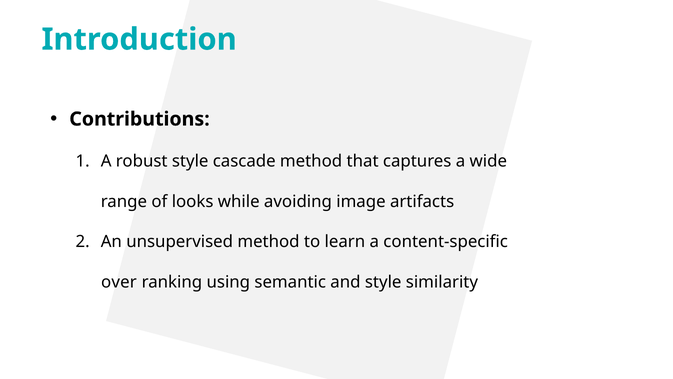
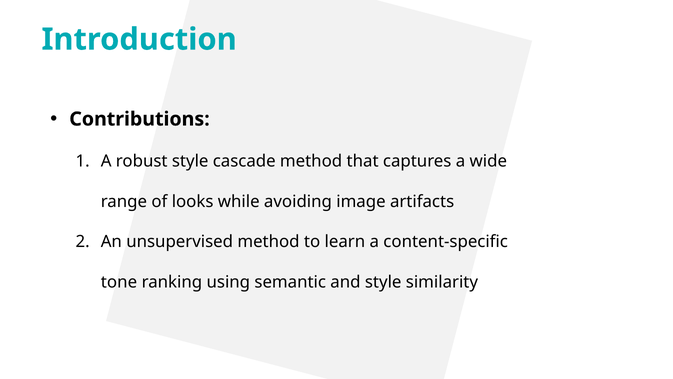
over: over -> tone
